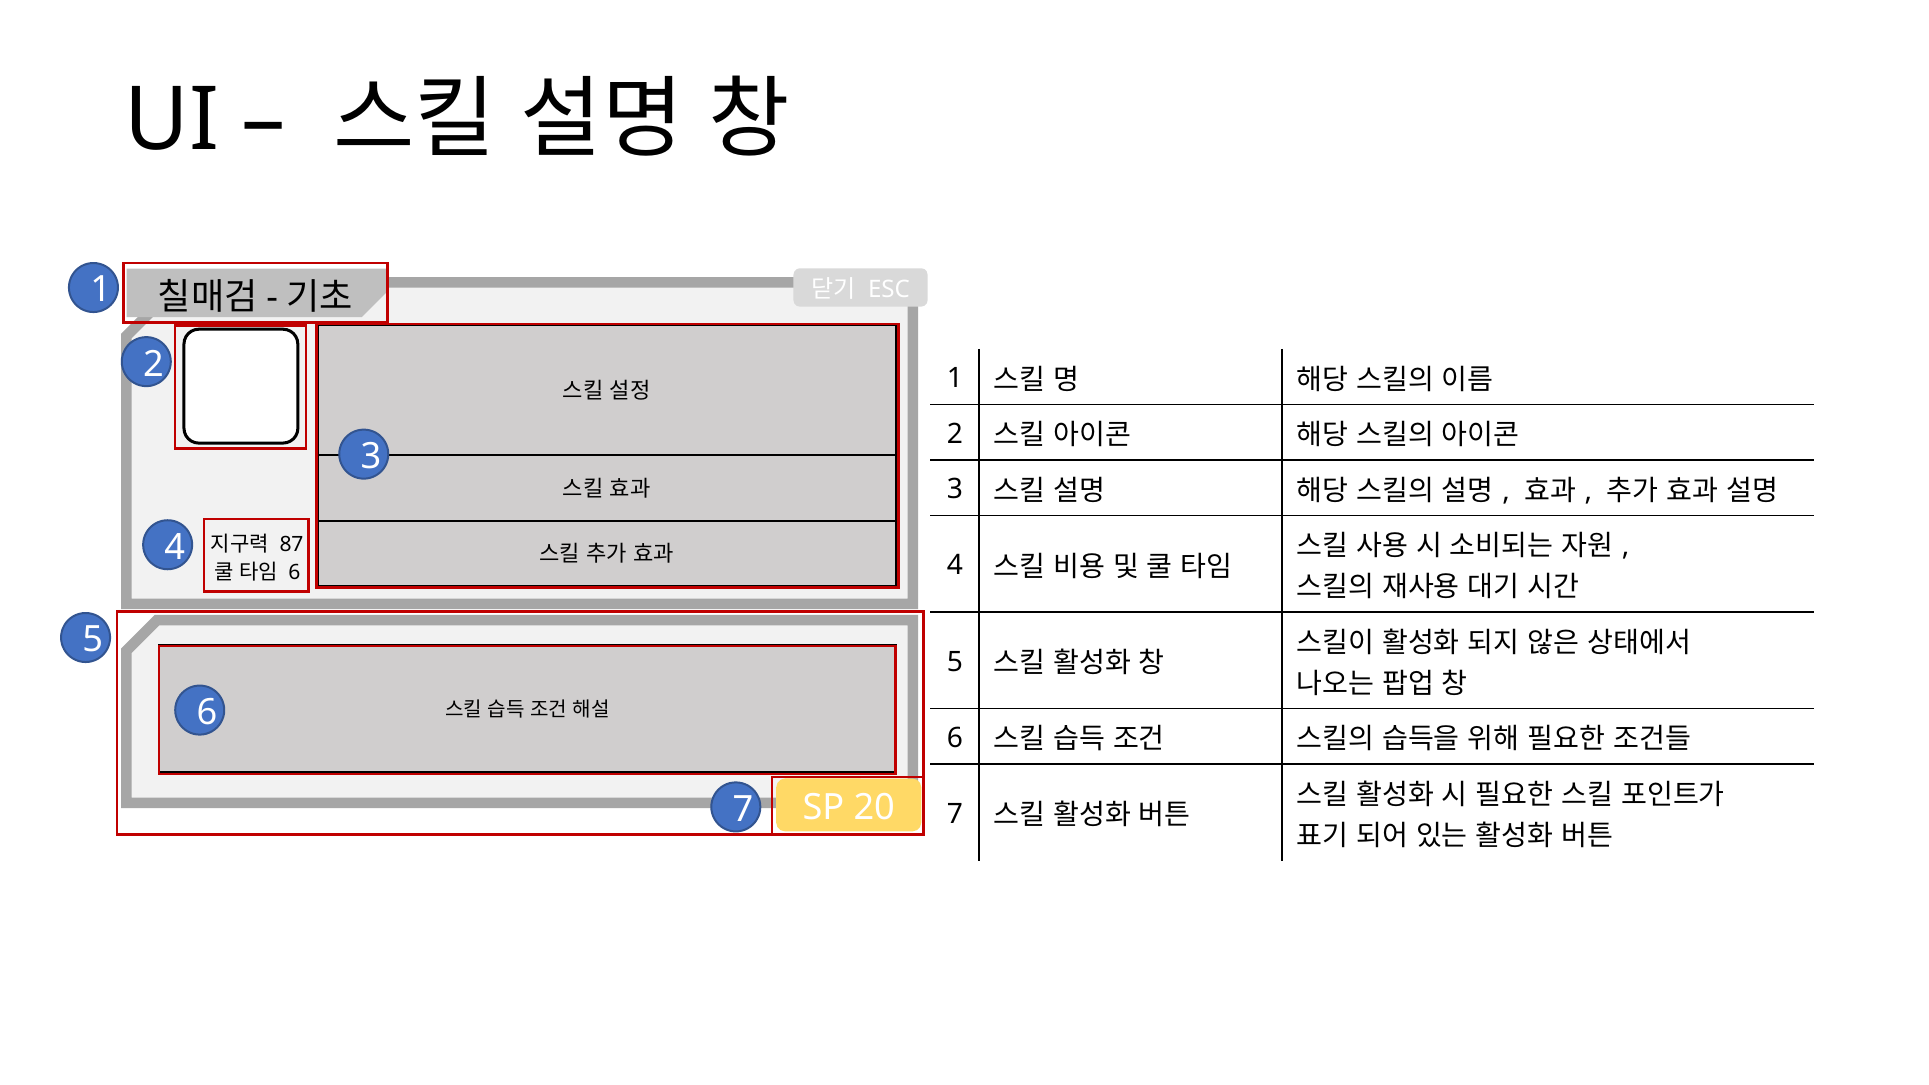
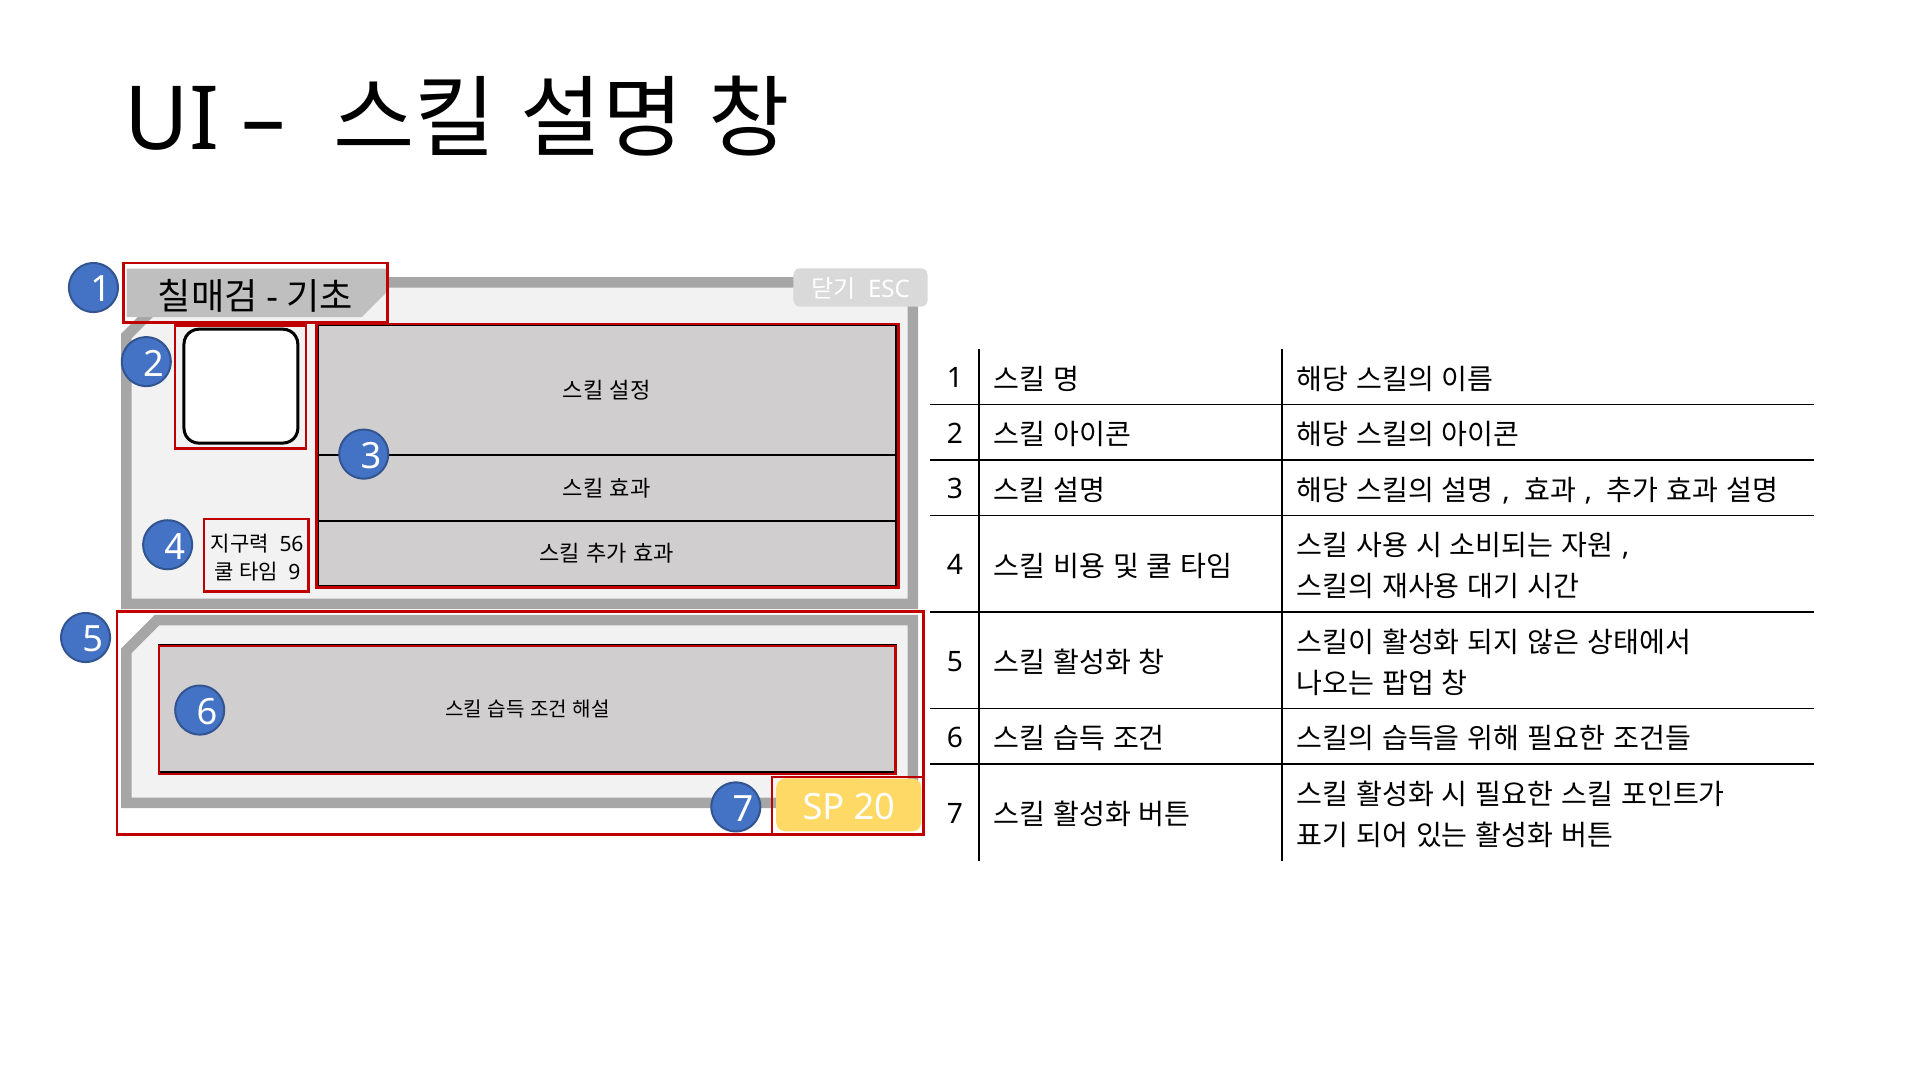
87: 87 -> 56
6 at (295, 573): 6 -> 9
